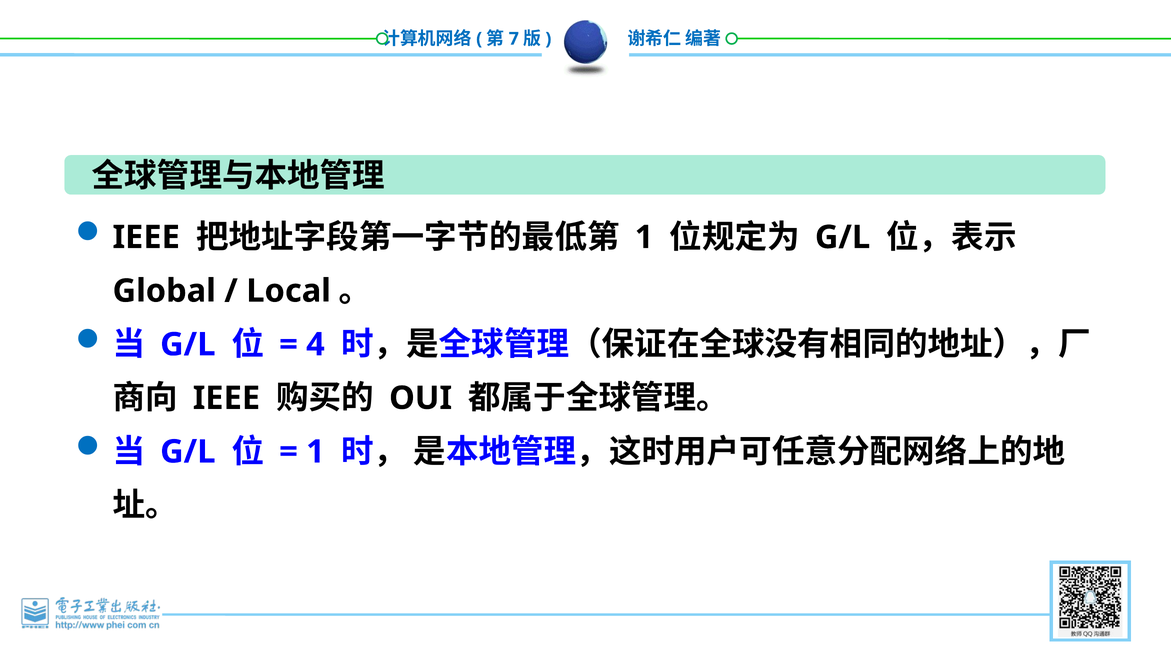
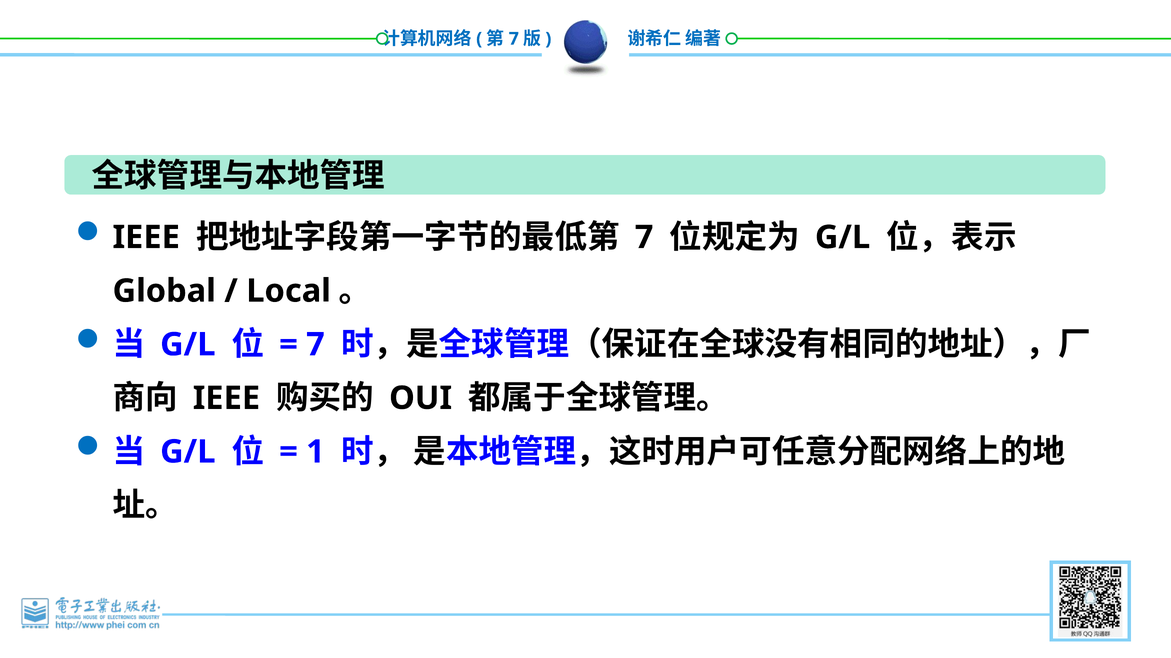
1 at (644, 238): 1 -> 7
4 at (315, 345): 4 -> 7
